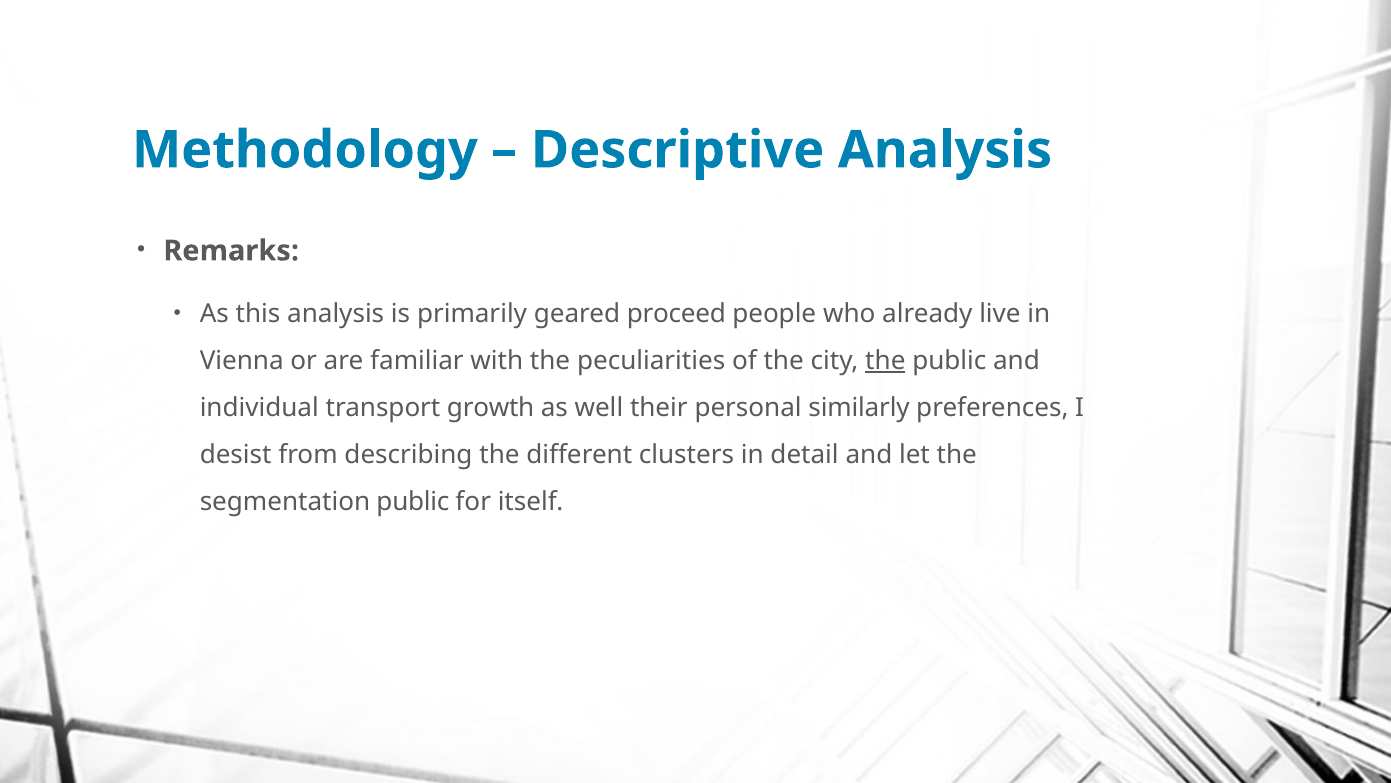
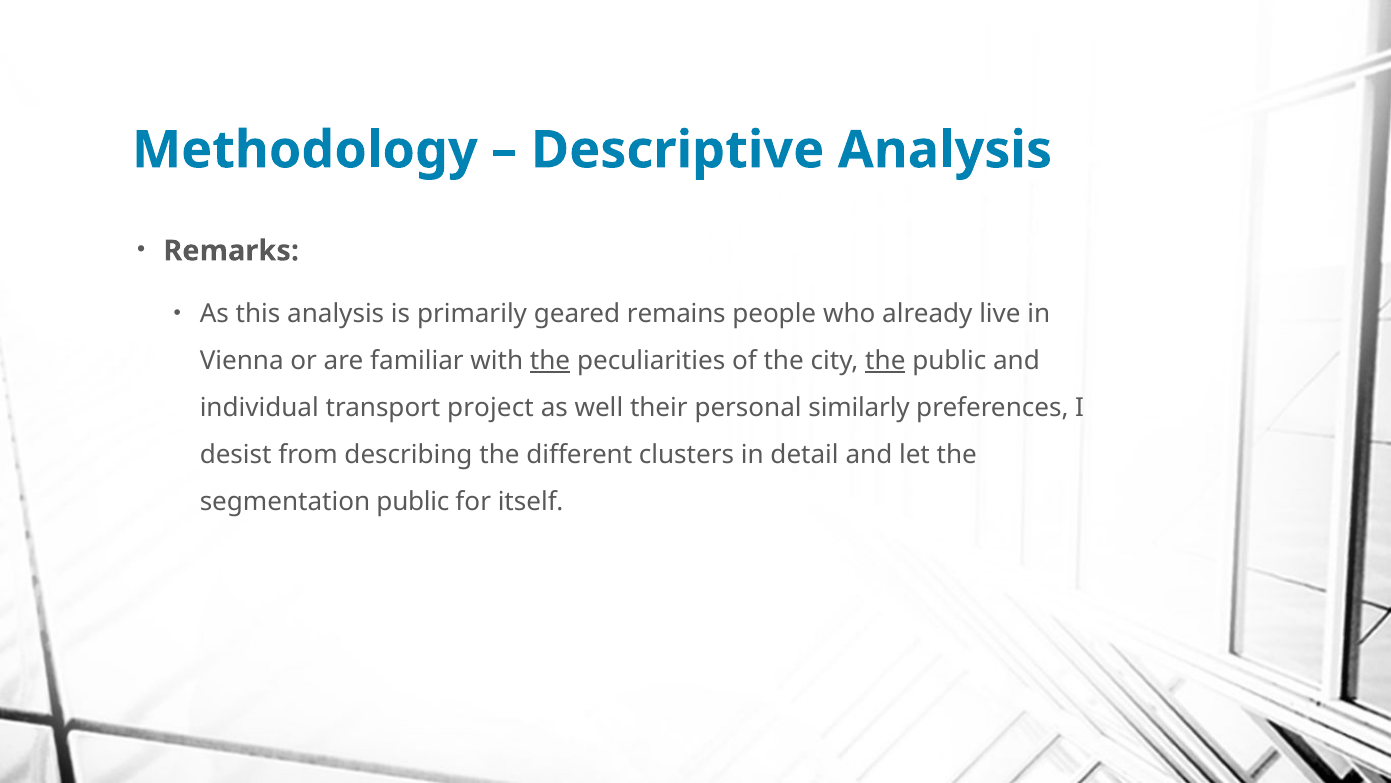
proceed: proceed -> remains
the at (550, 361) underline: none -> present
growth: growth -> project
